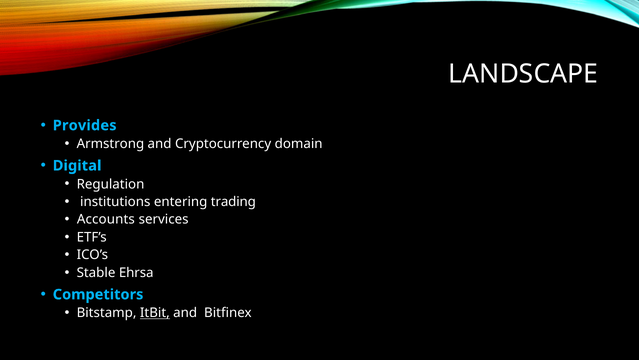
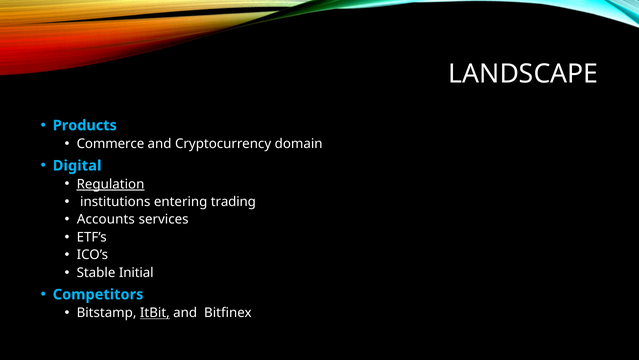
Provides: Provides -> Products
Armstrong: Armstrong -> Commerce
Regulation underline: none -> present
Ehrsa: Ehrsa -> Initial
